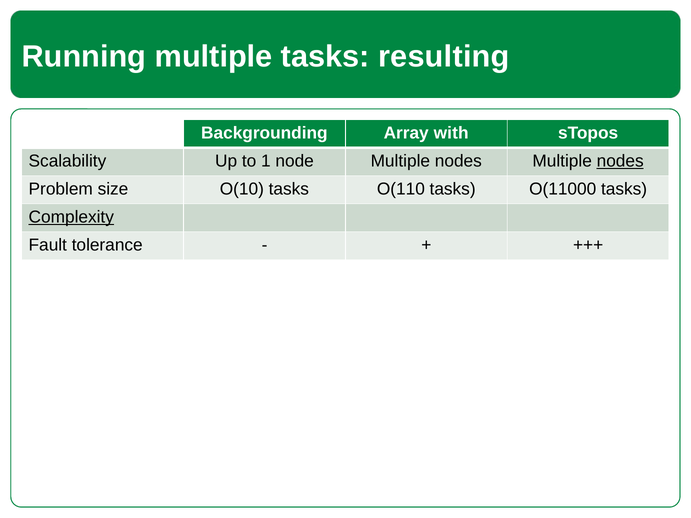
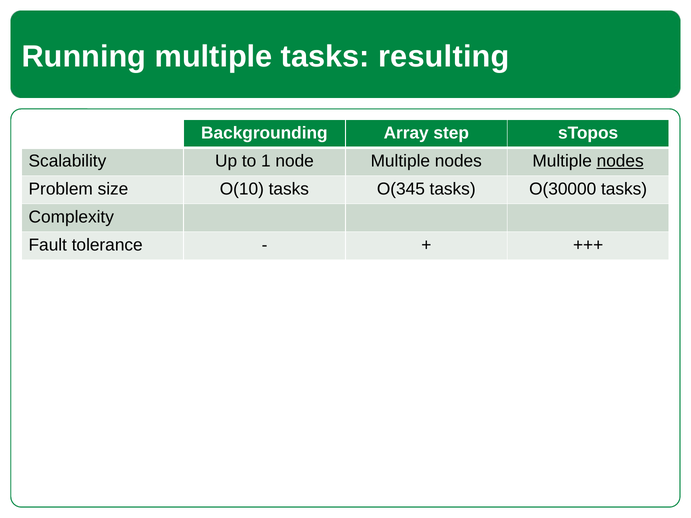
with: with -> step
O(110: O(110 -> O(345
O(11000: O(11000 -> O(30000
Complexity underline: present -> none
